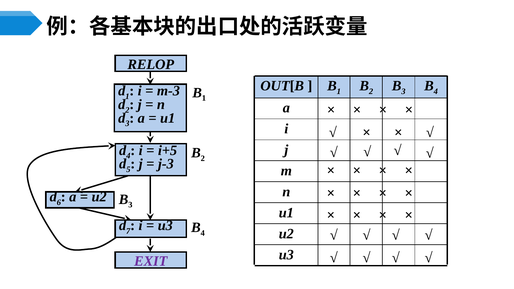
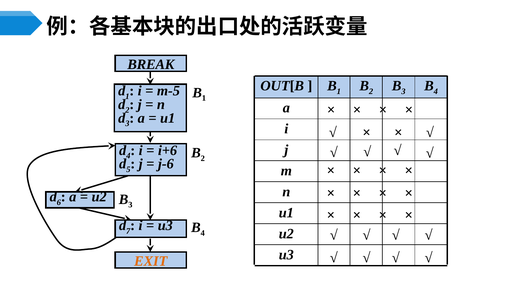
RELOP: RELOP -> BREAK
m-3: m-3 -> m-5
i+5: i+5 -> i+6
j-3: j-3 -> j-6
EXIT colour: purple -> orange
